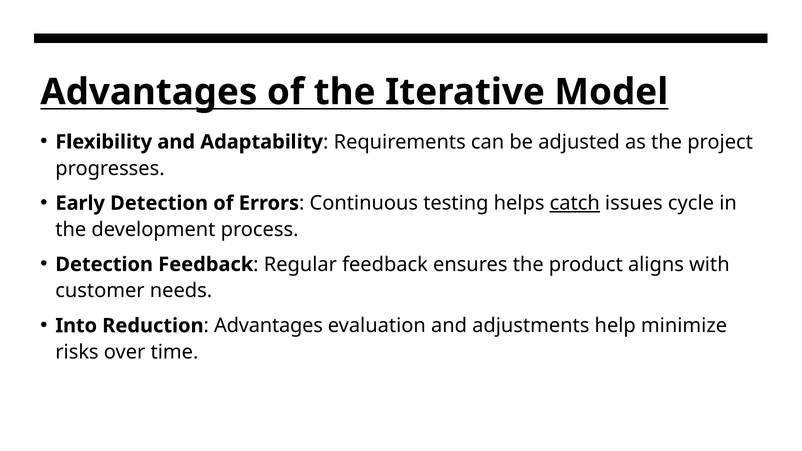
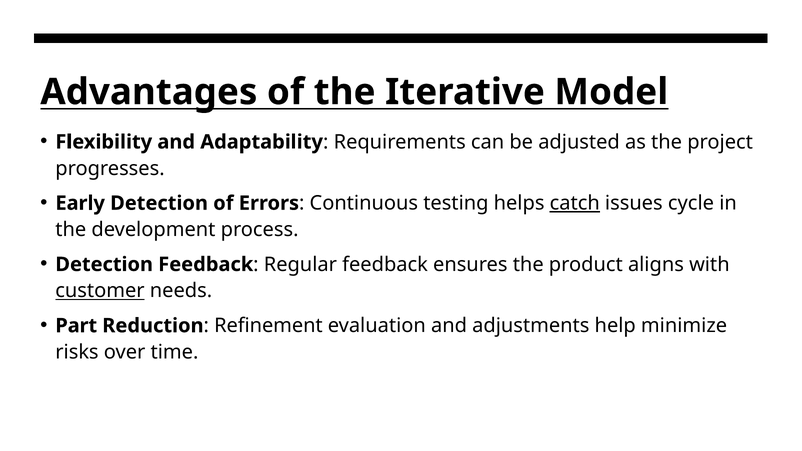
customer underline: none -> present
Into: Into -> Part
Advantages at (268, 326): Advantages -> Refinement
